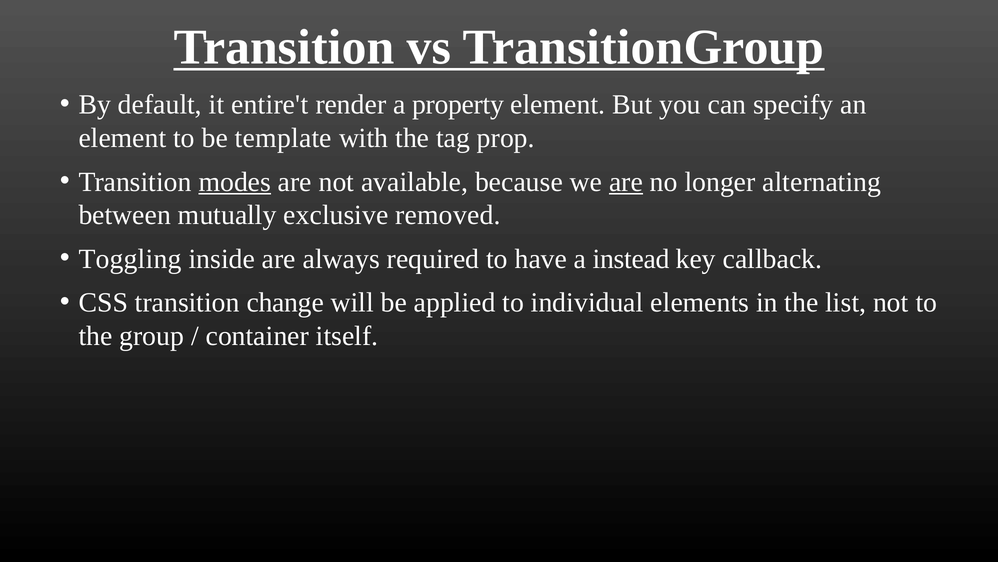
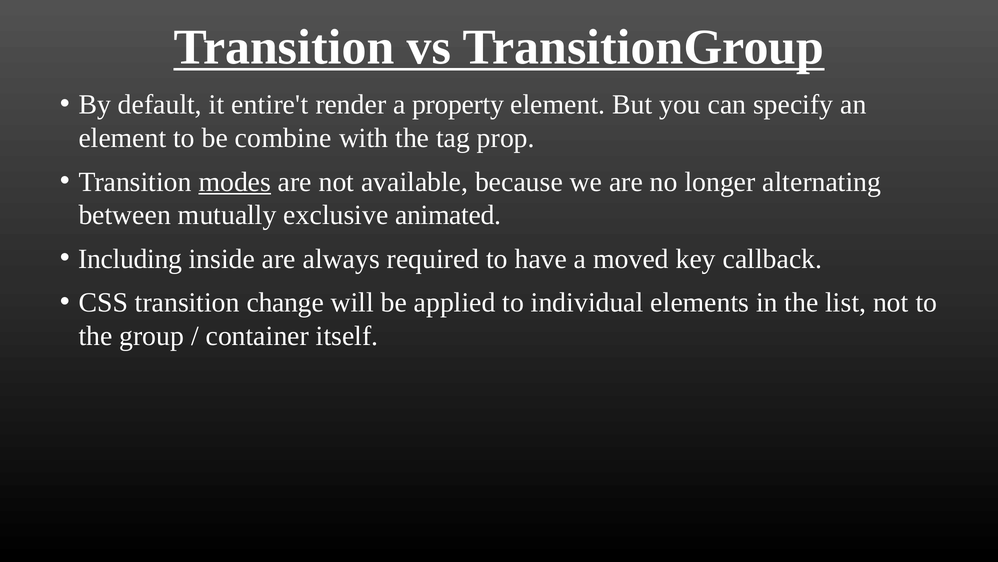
template: template -> combine
are at (626, 182) underline: present -> none
removed: removed -> animated
Toggling: Toggling -> Including
instead: instead -> moved
